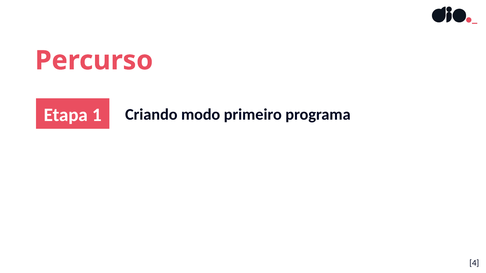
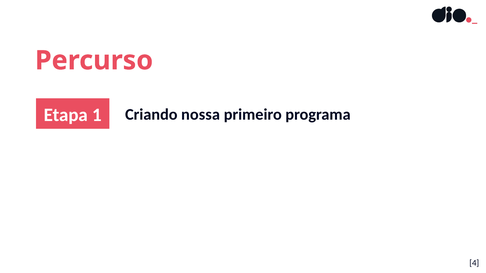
modo: modo -> nossa
